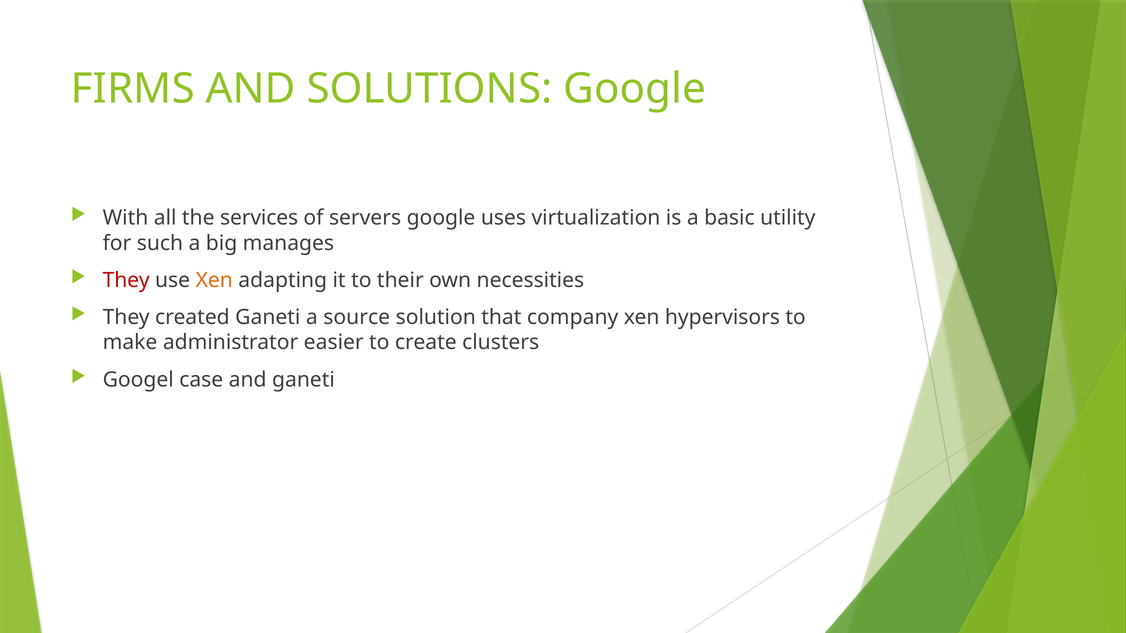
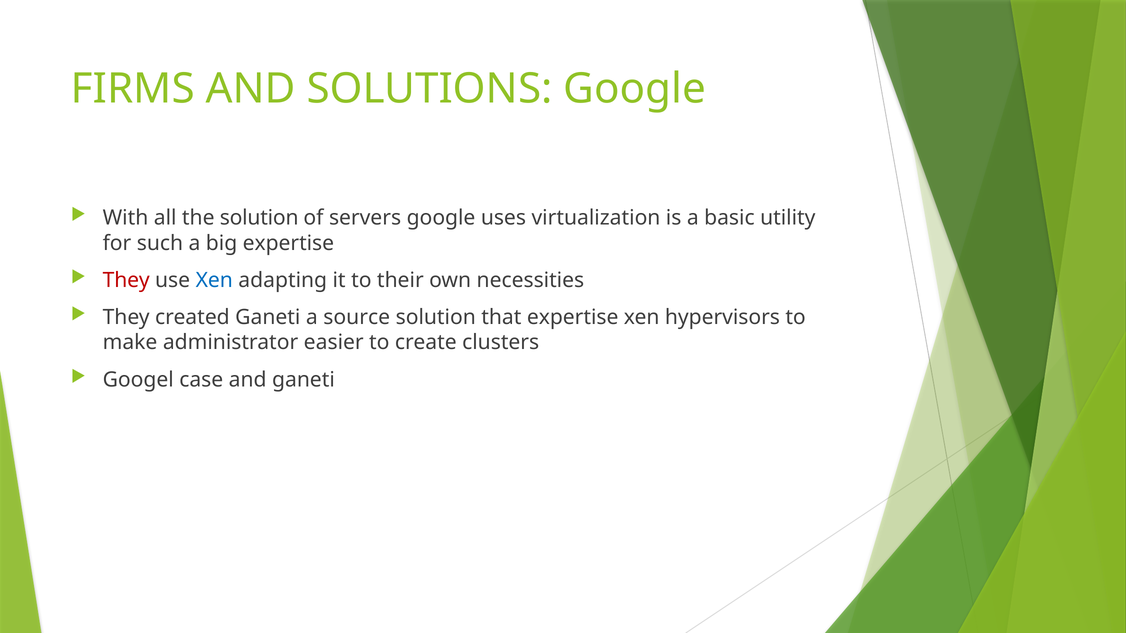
the services: services -> solution
big manages: manages -> expertise
Xen at (214, 280) colour: orange -> blue
that company: company -> expertise
